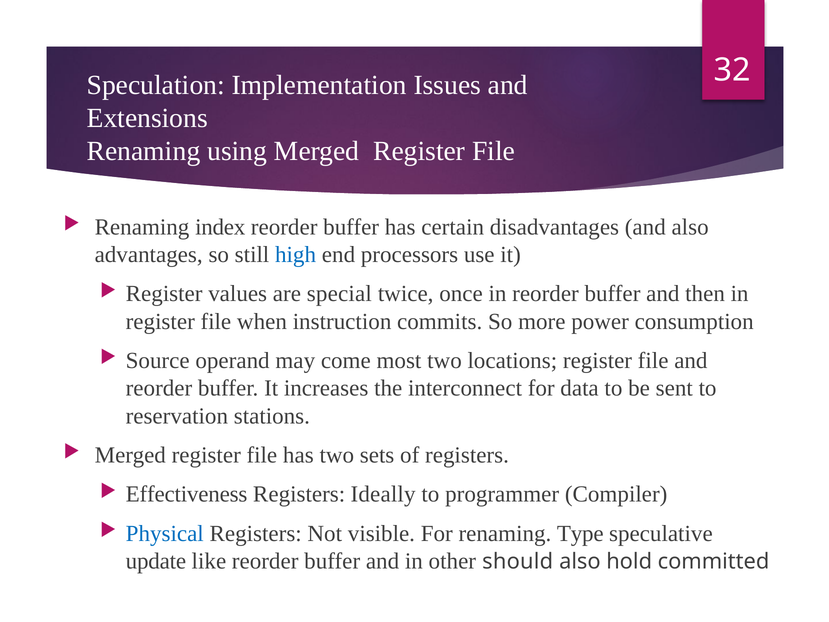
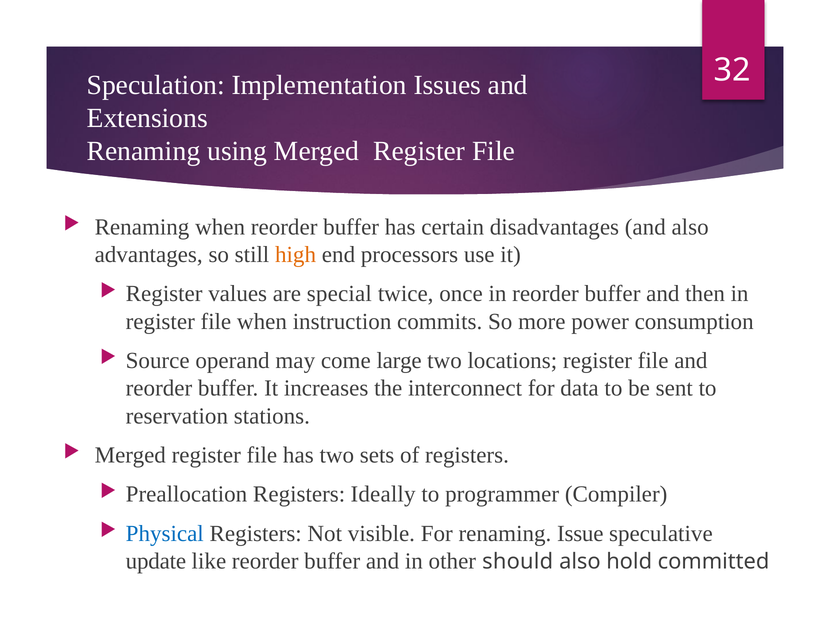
Renaming index: index -> when
high colour: blue -> orange
most: most -> large
Effectiveness: Effectiveness -> Preallocation
Type: Type -> Issue
